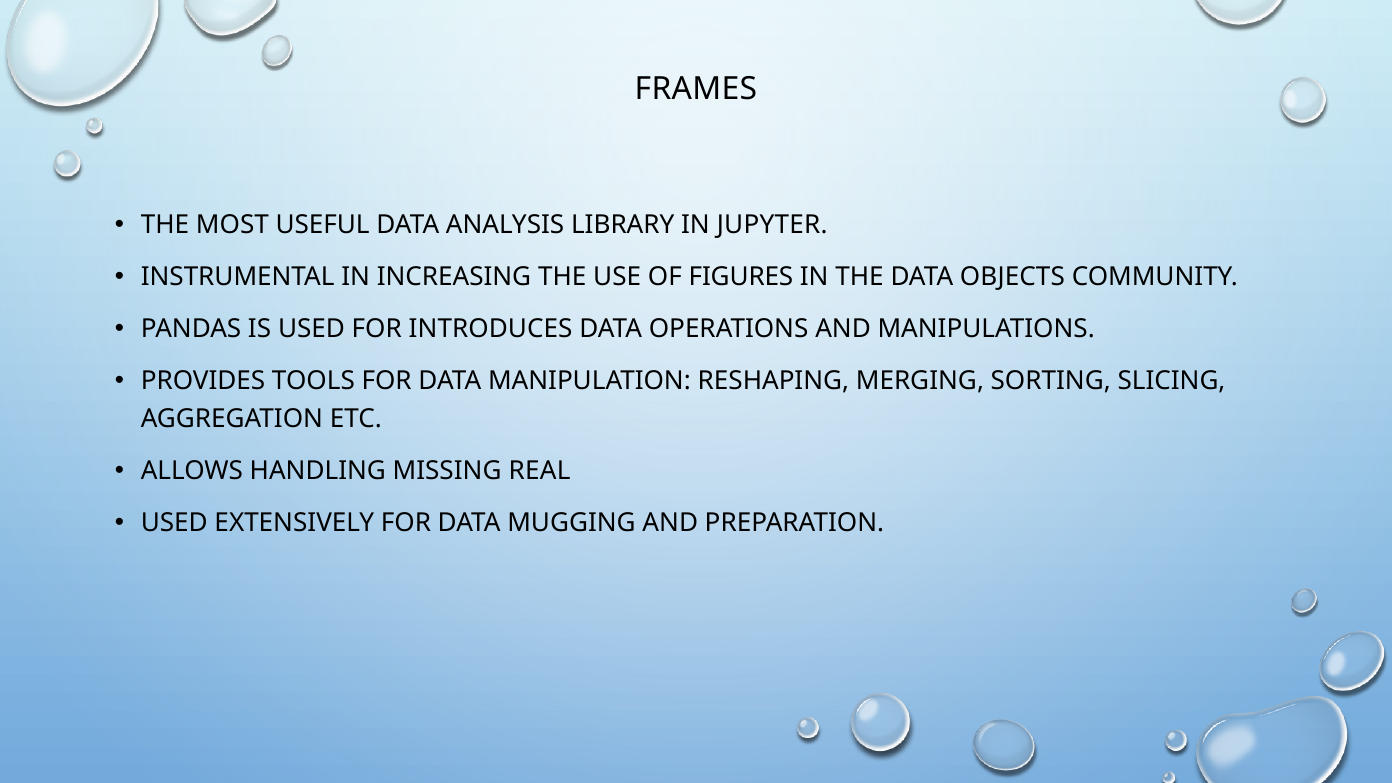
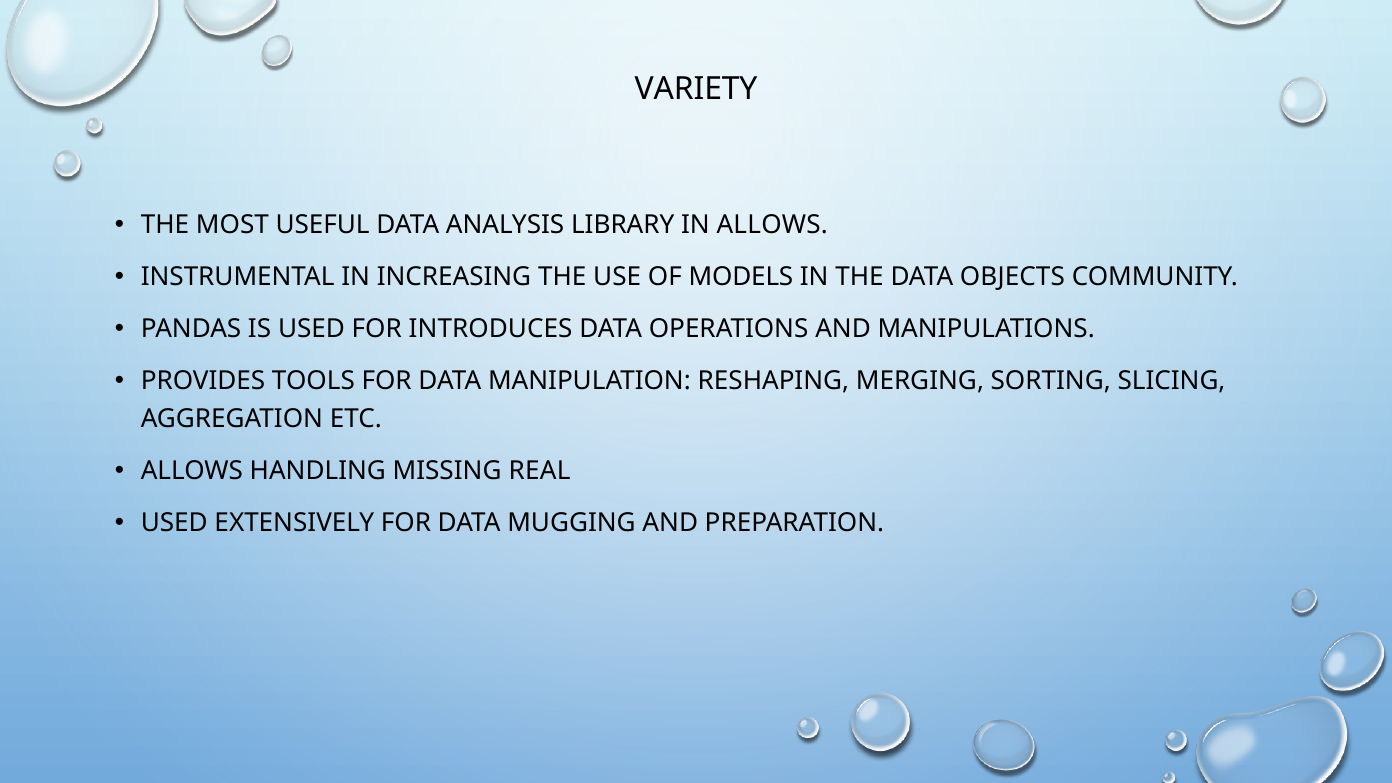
FRAMES: FRAMES -> VARIETY
IN JUPYTER: JUPYTER -> ALLOWS
FIGURES: FIGURES -> MODELS
